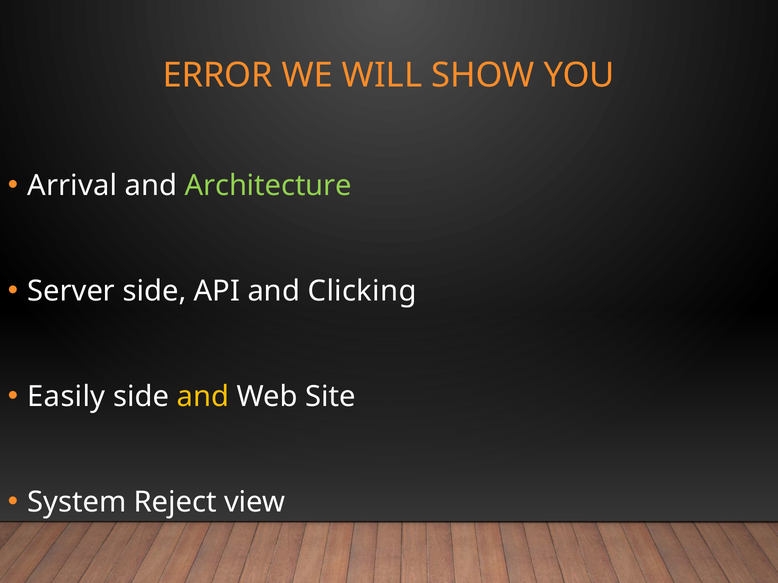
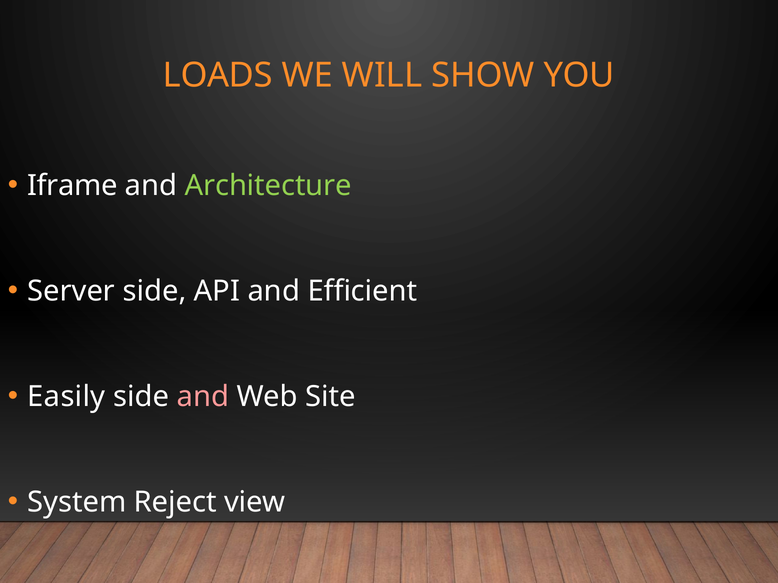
ERROR: ERROR -> LOADS
Arrival: Arrival -> Iframe
Clicking: Clicking -> Efficient
and at (203, 397) colour: yellow -> pink
